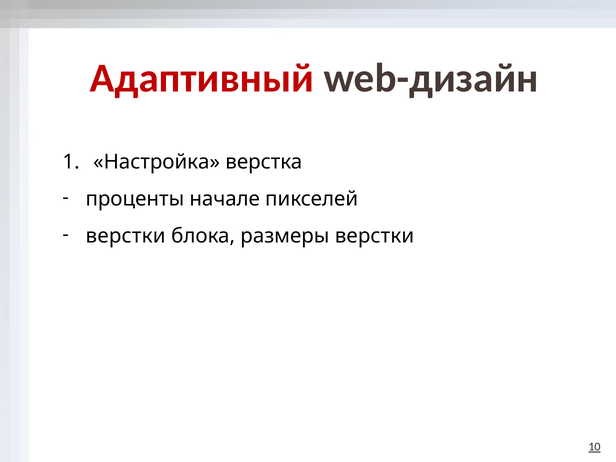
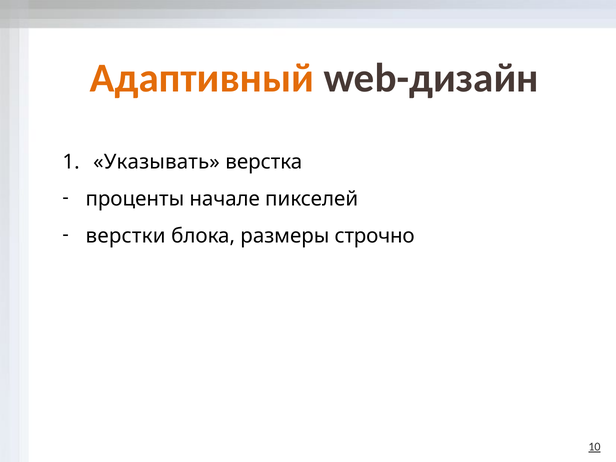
Адаптивный colour: red -> orange
Настройка: Настройка -> Указывать
размеры верстки: верстки -> строчно
